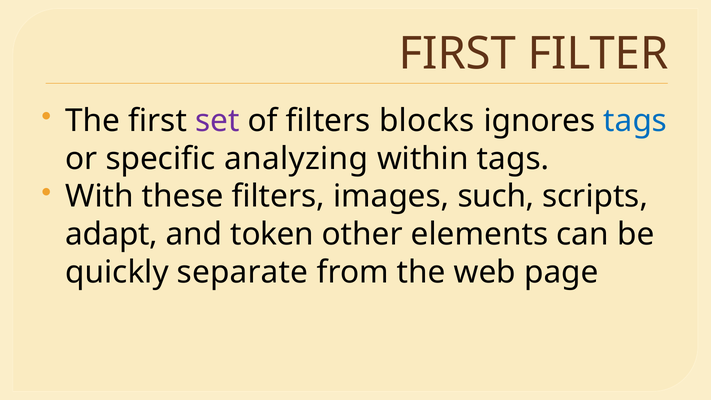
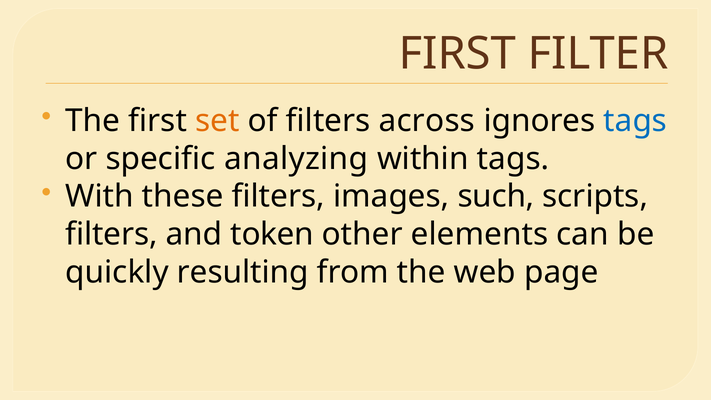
set colour: purple -> orange
blocks: blocks -> across
adapt at (111, 234): adapt -> filters
separate: separate -> resulting
